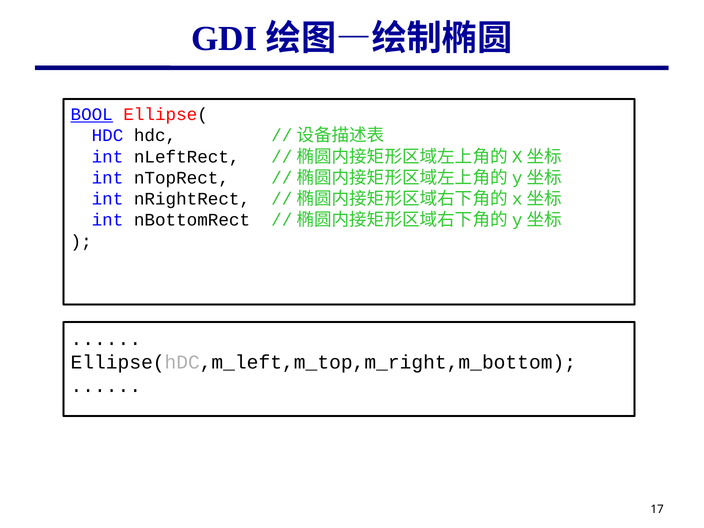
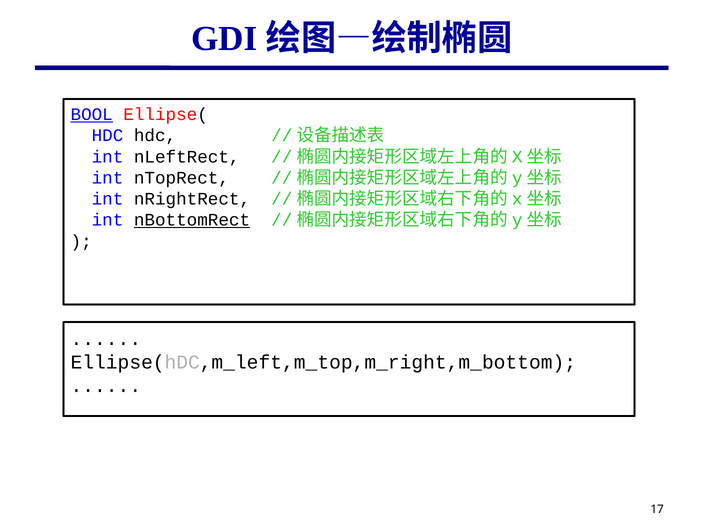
nBottomRect underline: none -> present
